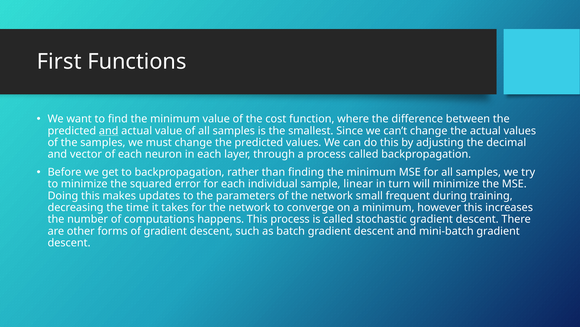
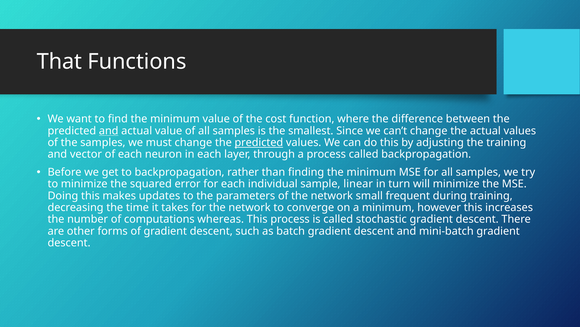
First: First -> That
predicted at (259, 142) underline: none -> present
the decimal: decimal -> training
happens: happens -> whereas
